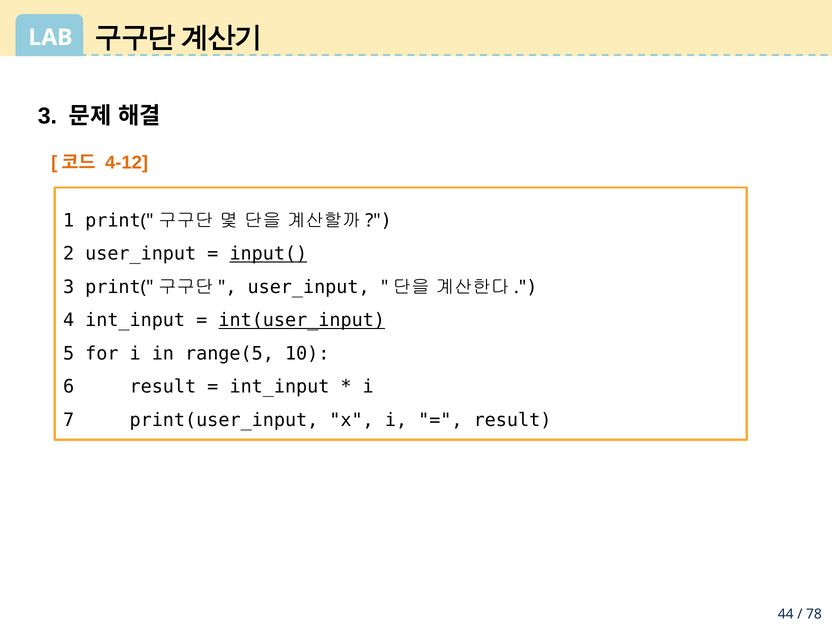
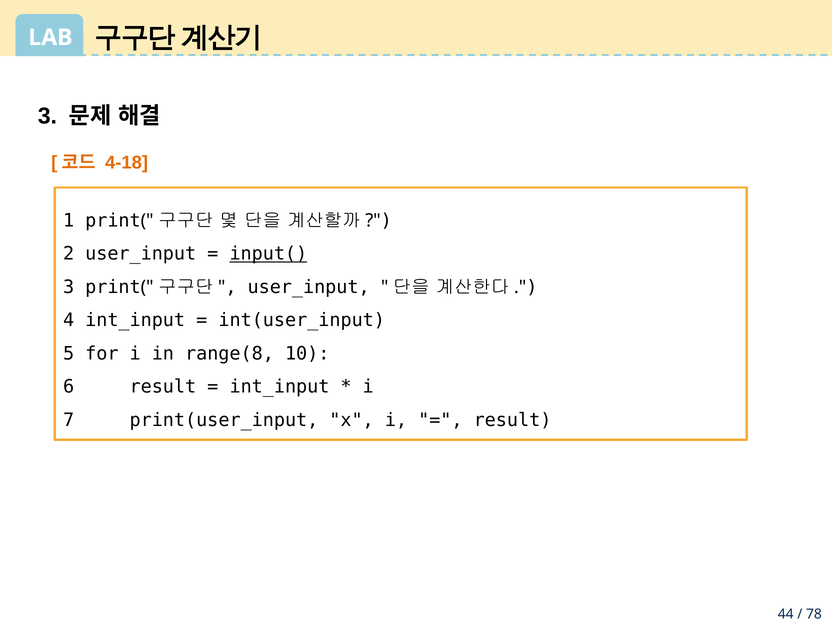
4-12: 4-12 -> 4-18
int(user_input underline: present -> none
range(5: range(5 -> range(8
